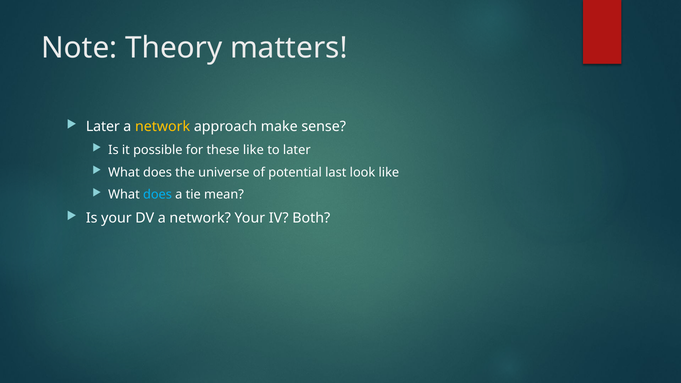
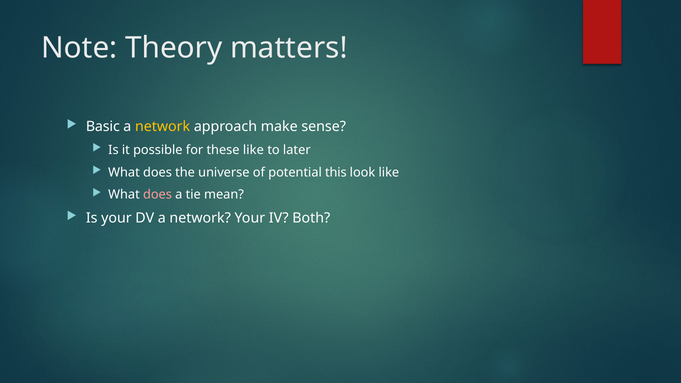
Later at (103, 127): Later -> Basic
last: last -> this
does at (157, 195) colour: light blue -> pink
